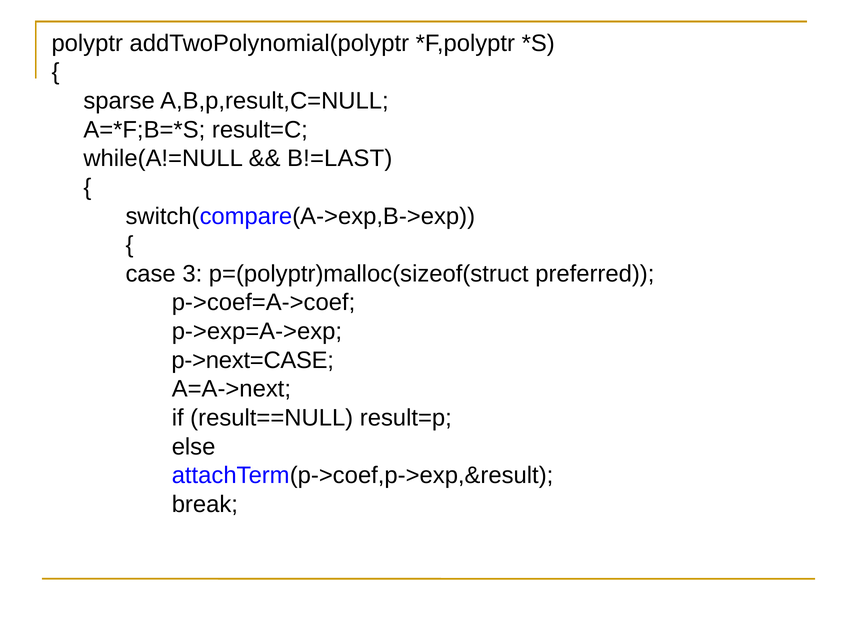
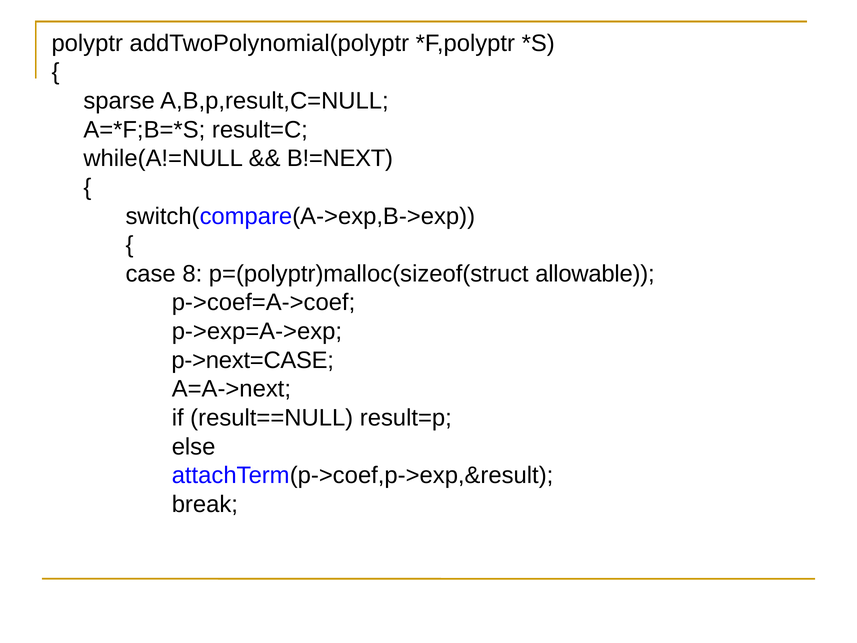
B!=LAST: B!=LAST -> B!=NEXT
3: 3 -> 8
preferred: preferred -> allowable
